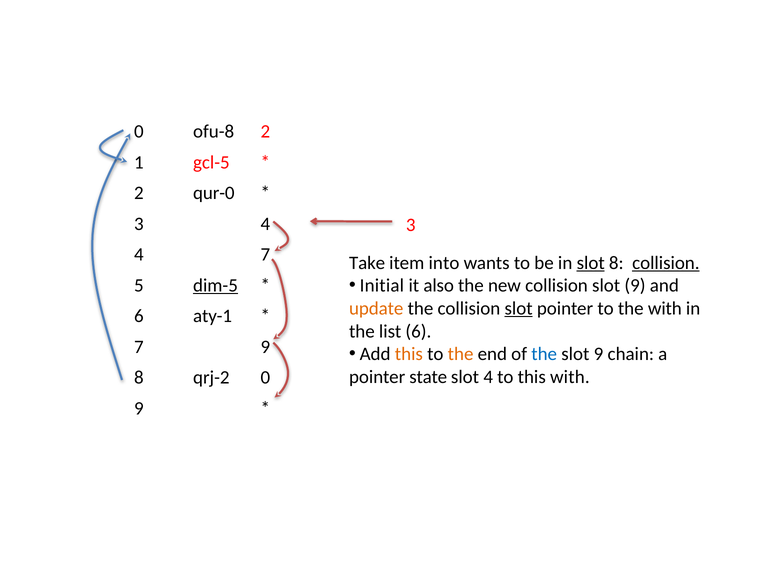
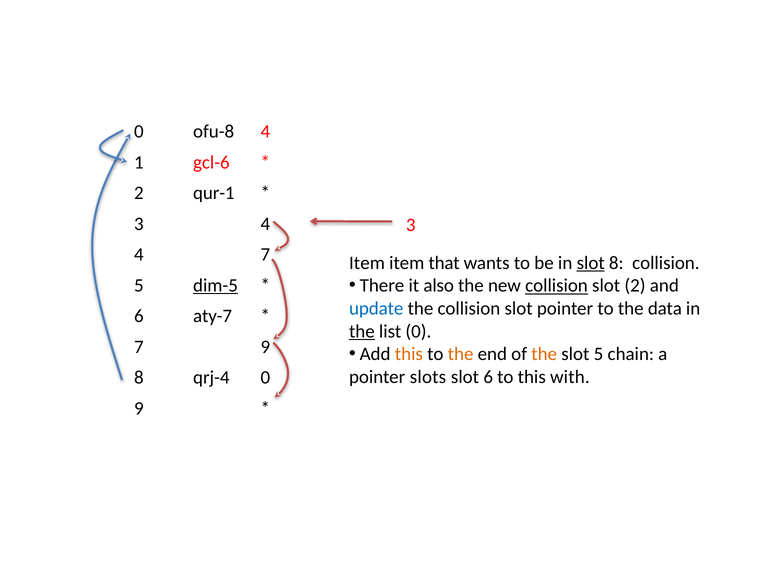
ofu-8 2: 2 -> 4
gcl-5: gcl-5 -> gcl-6
qur-0: qur-0 -> qur-1
Take at (367, 263): Take -> Item
into: into -> that
collision at (666, 263) underline: present -> none
Initial: Initial -> There
collision at (557, 286) underline: none -> present
9 at (635, 286): 9 -> 2
update colour: orange -> blue
slot at (519, 309) underline: present -> none
the with: with -> data
aty-1: aty-1 -> aty-7
the at (362, 331) underline: none -> present
list 6: 6 -> 0
the at (544, 354) colour: blue -> orange
9 at (598, 354): 9 -> 5
state: state -> slots
slot 4: 4 -> 6
qrj-2: qrj-2 -> qrj-4
